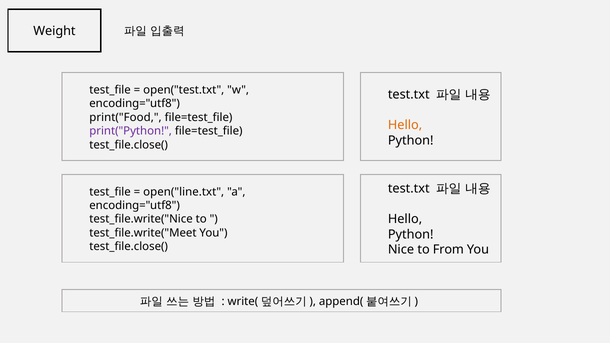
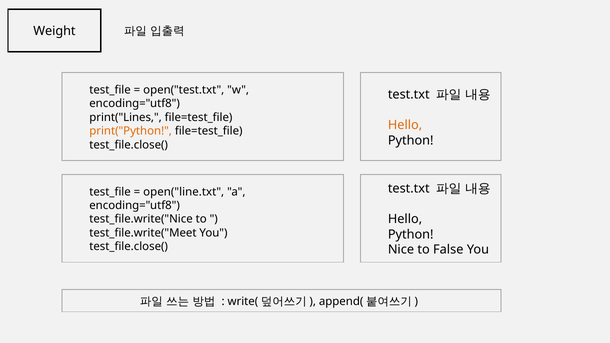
print("Food: print("Food -> print("Lines
print("Python colour: purple -> orange
From: From -> False
